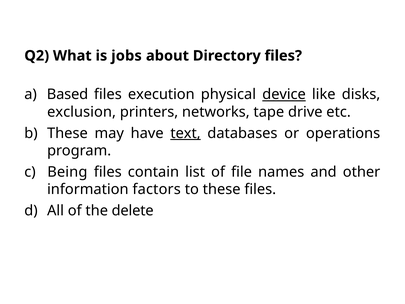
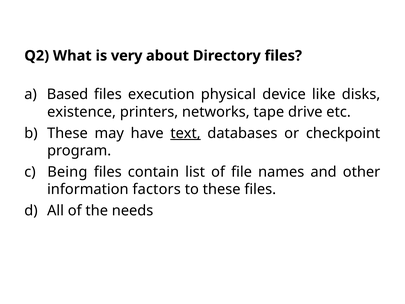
jobs: jobs -> very
device underline: present -> none
exclusion: exclusion -> existence
operations: operations -> checkpoint
delete: delete -> needs
